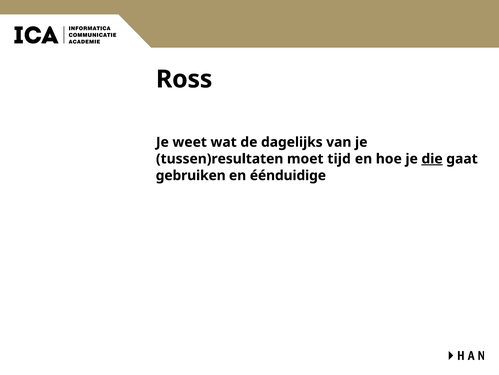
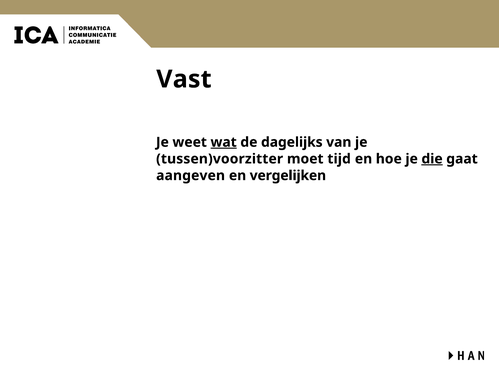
Ross: Ross -> Vast
wat underline: none -> present
tussen)resultaten: tussen)resultaten -> tussen)voorzitter
gebruiken: gebruiken -> aangeven
éénduidige: éénduidige -> vergelijken
